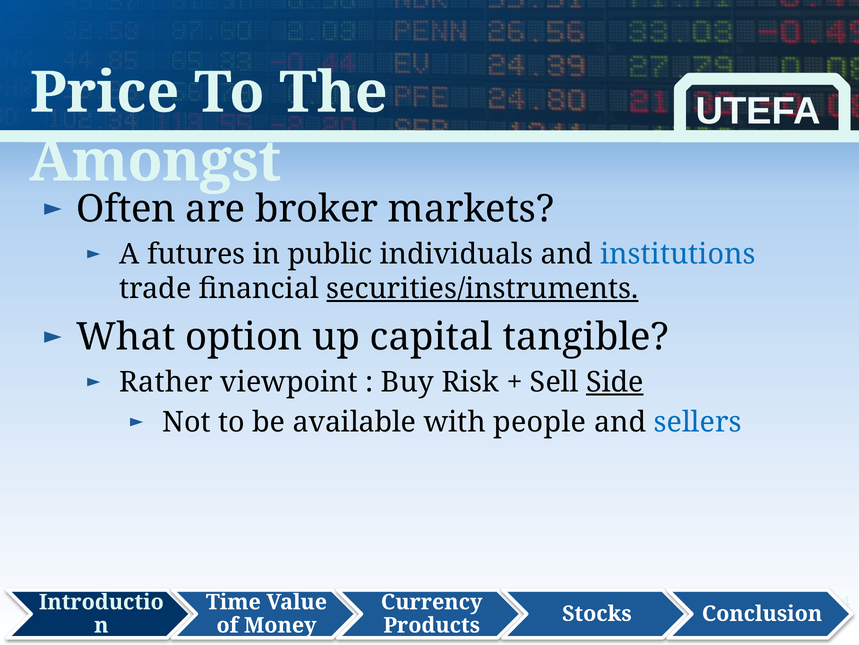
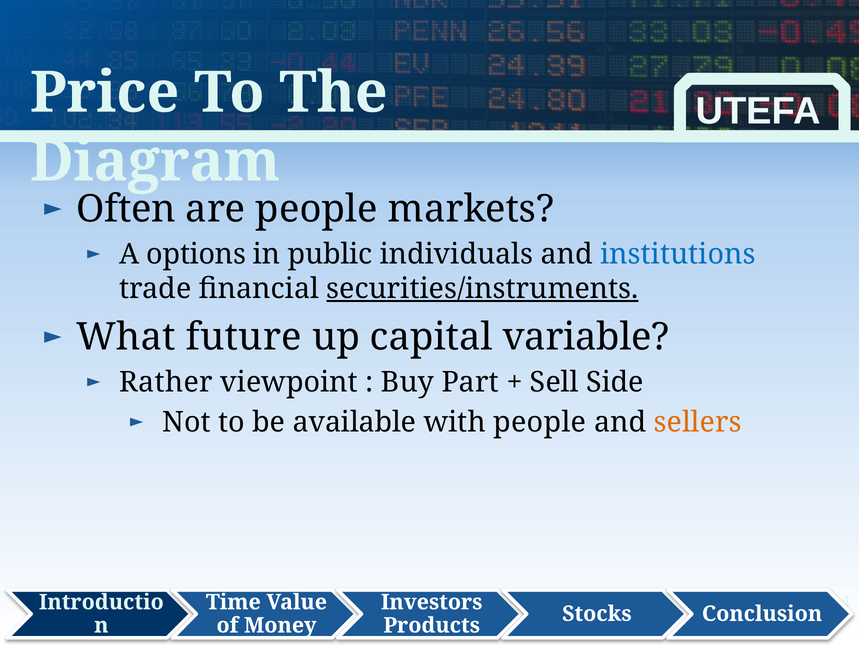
Amongst: Amongst -> Diagram
are broker: broker -> people
futures: futures -> options
option: option -> future
tangible: tangible -> variable
Risk: Risk -> Part
Side underline: present -> none
sellers colour: blue -> orange
Currency: Currency -> Investors
